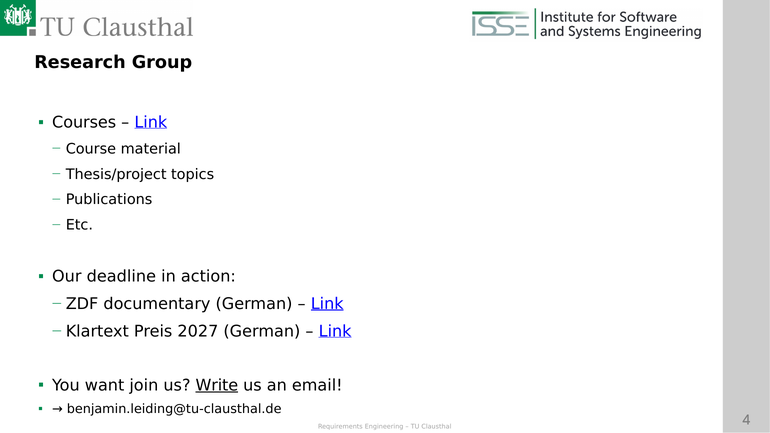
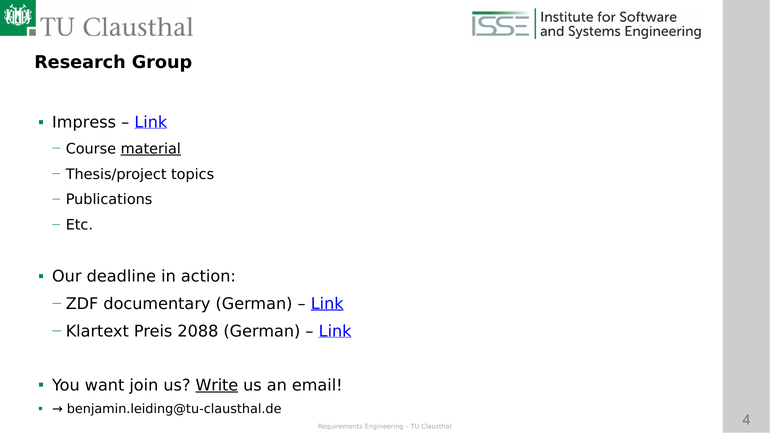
Courses: Courses -> Impress
material underline: none -> present
2027: 2027 -> 2088
